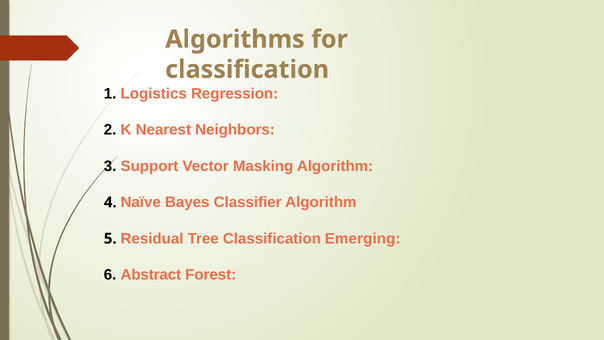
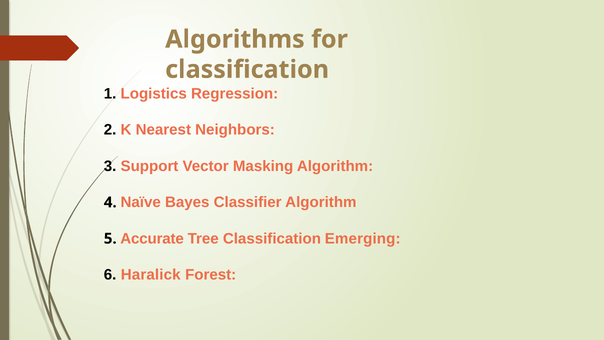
Residual: Residual -> Accurate
Abstract: Abstract -> Haralick
